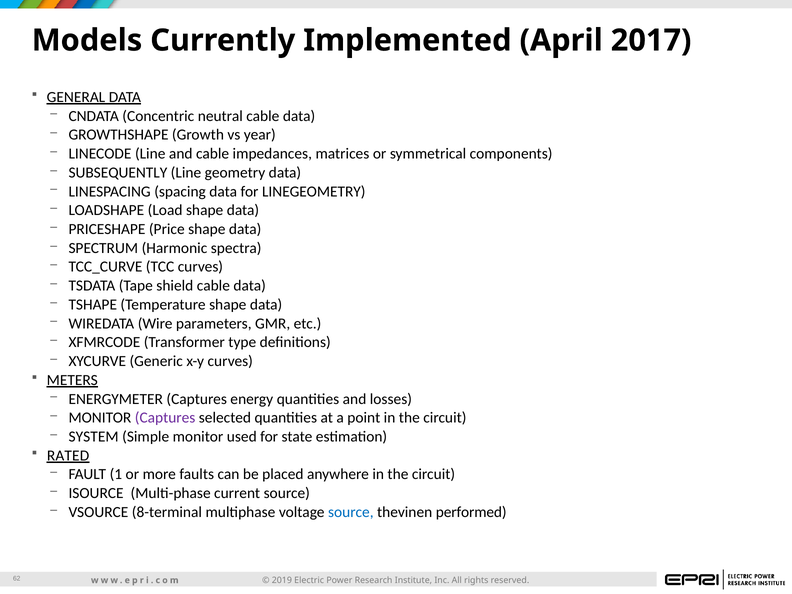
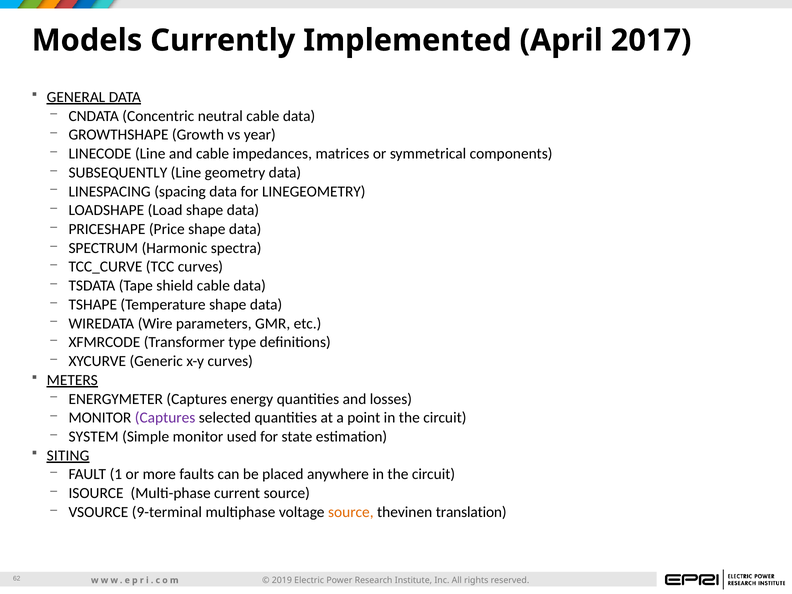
RATED: RATED -> SITING
8-terminal: 8-terminal -> 9-terminal
source at (351, 512) colour: blue -> orange
performed: performed -> translation
